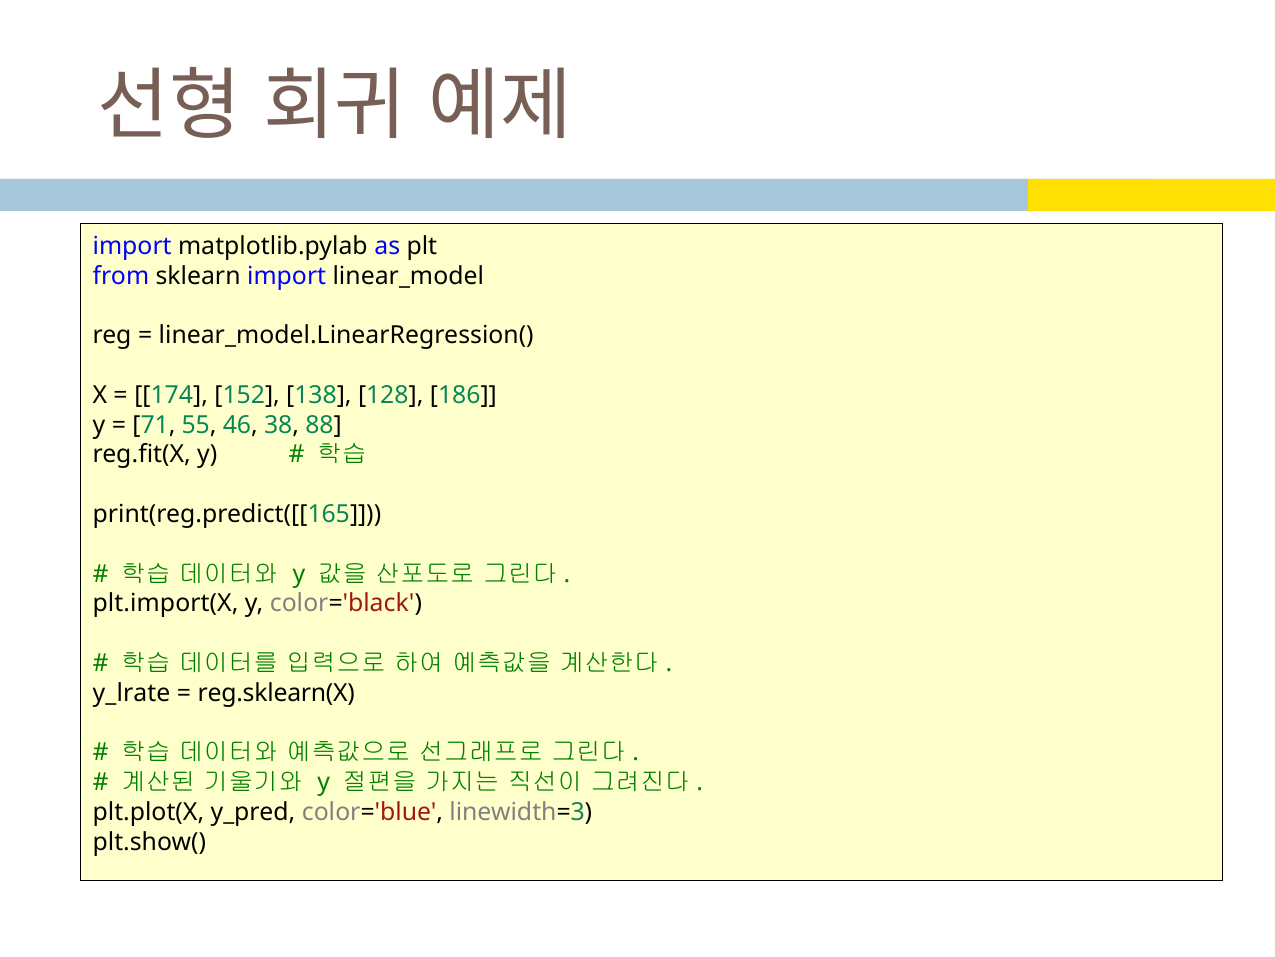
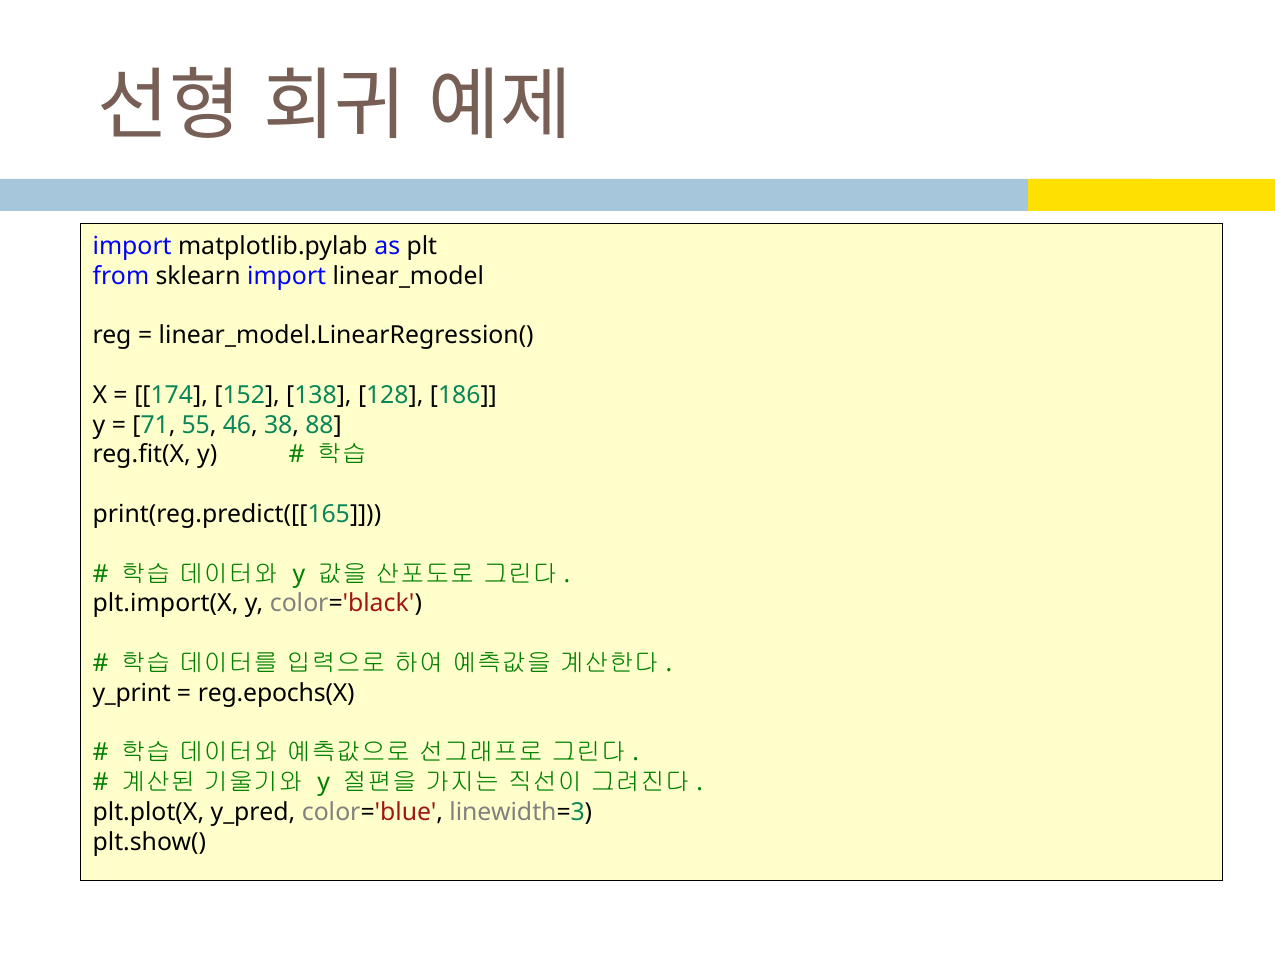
y_lrate: y_lrate -> y_print
reg.sklearn(X: reg.sklearn(X -> reg.epochs(X
